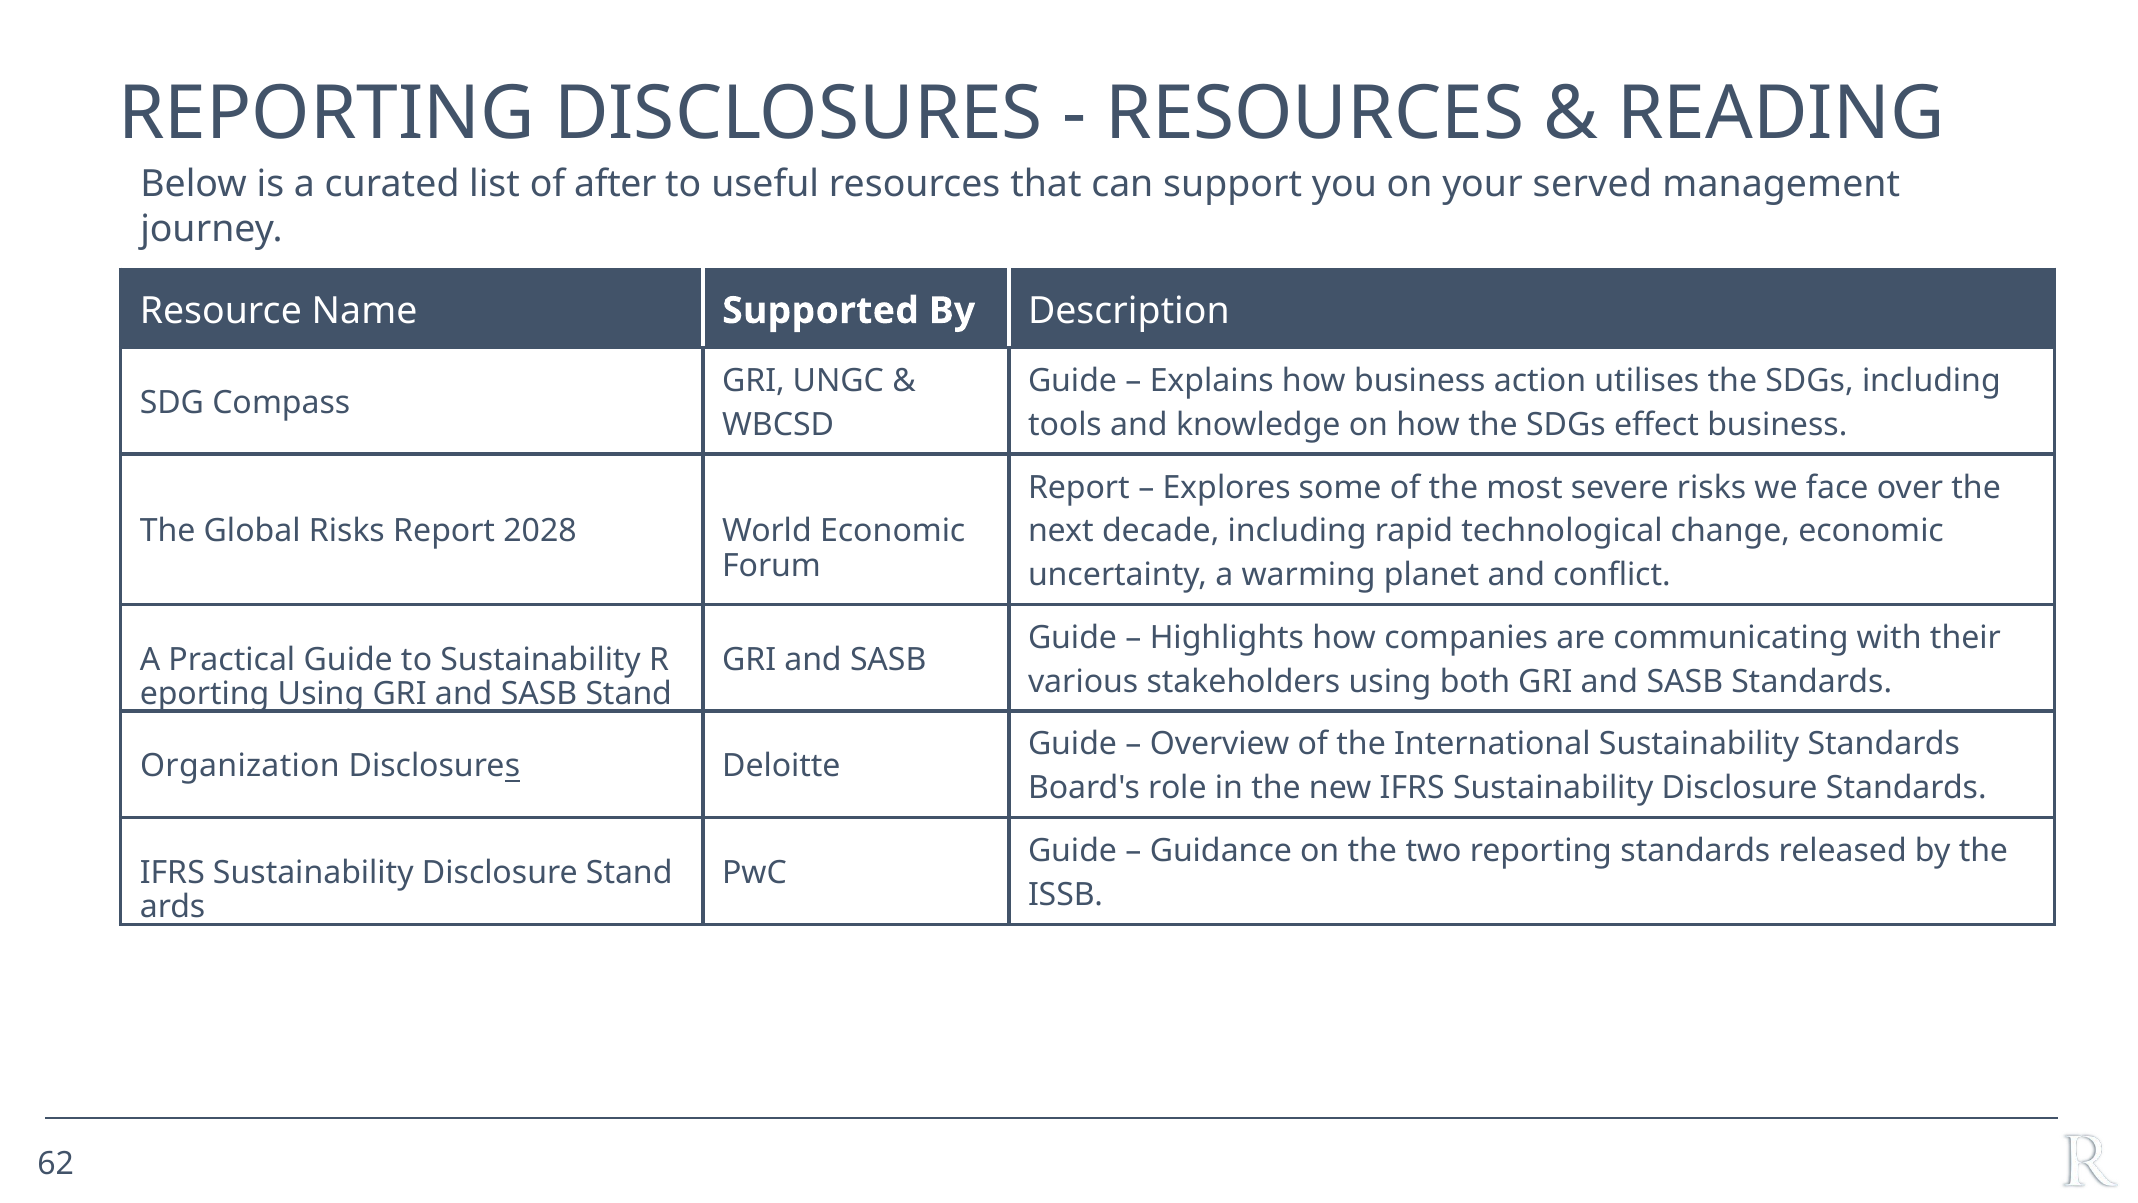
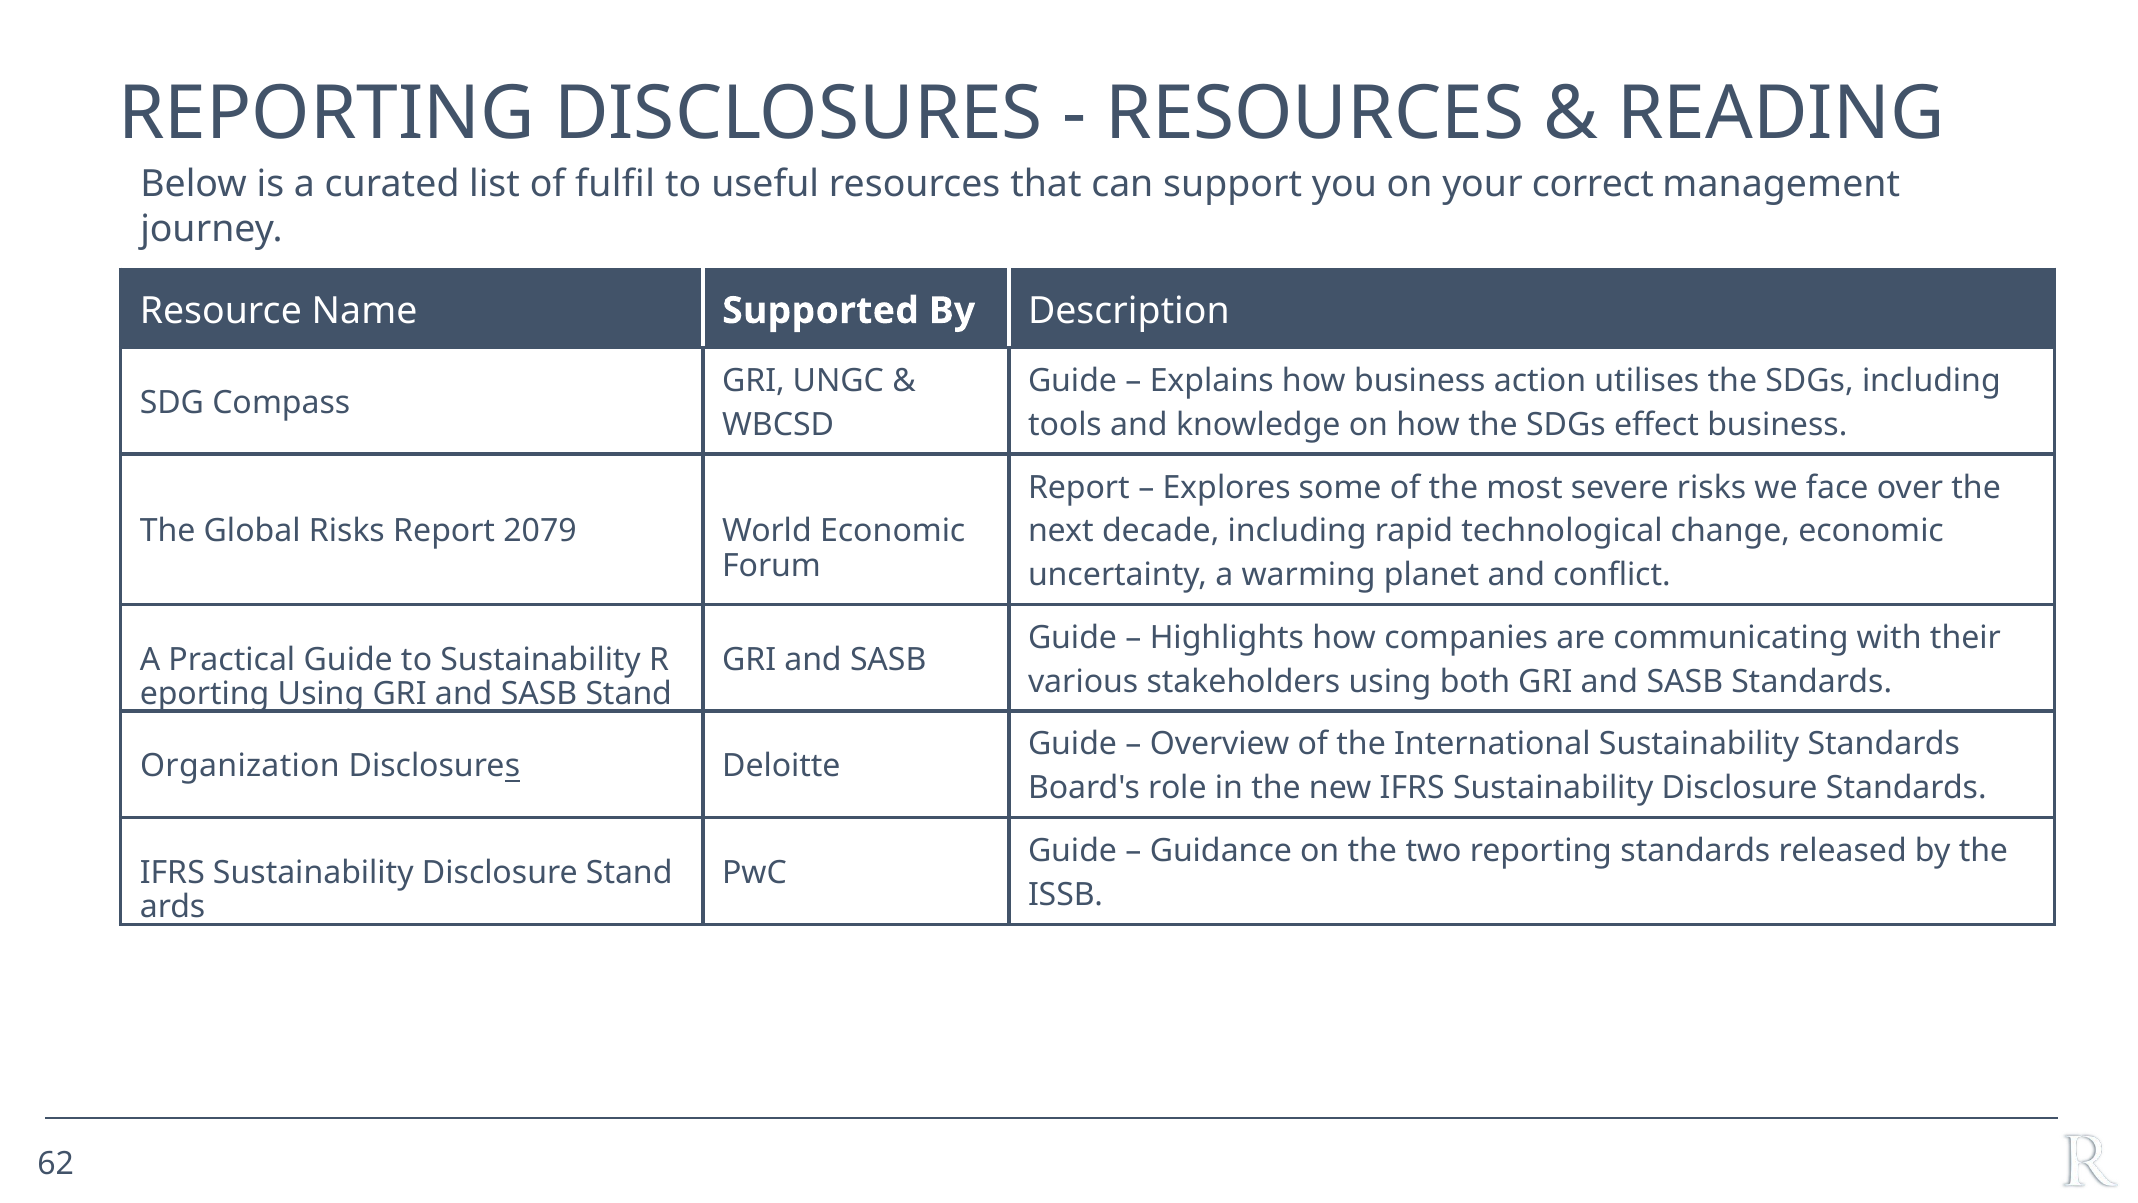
after: after -> fulfil
served: served -> correct
2028: 2028 -> 2079
